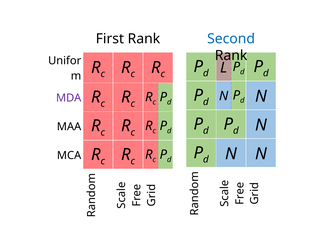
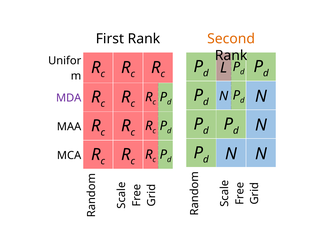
Second colour: blue -> orange
